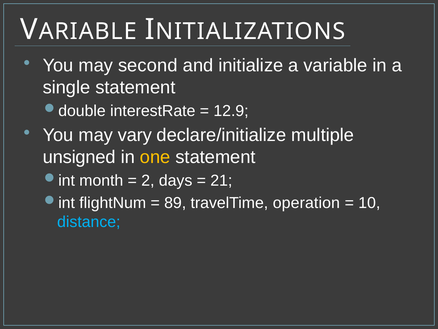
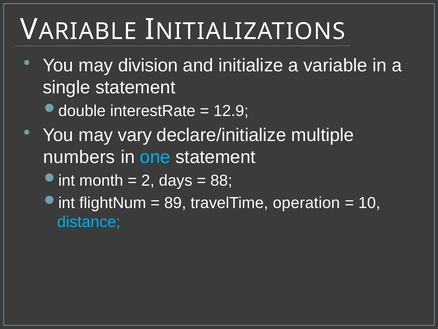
second: second -> division
unsigned: unsigned -> numbers
one colour: yellow -> light blue
21: 21 -> 88
